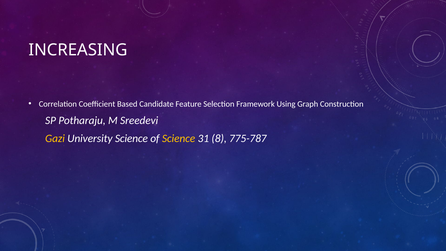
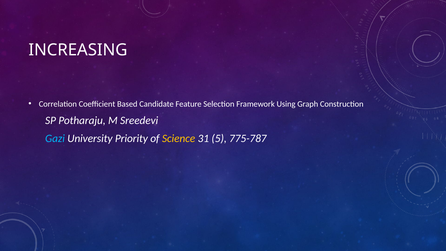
Gazi colour: yellow -> light blue
University Science: Science -> Priority
8: 8 -> 5
